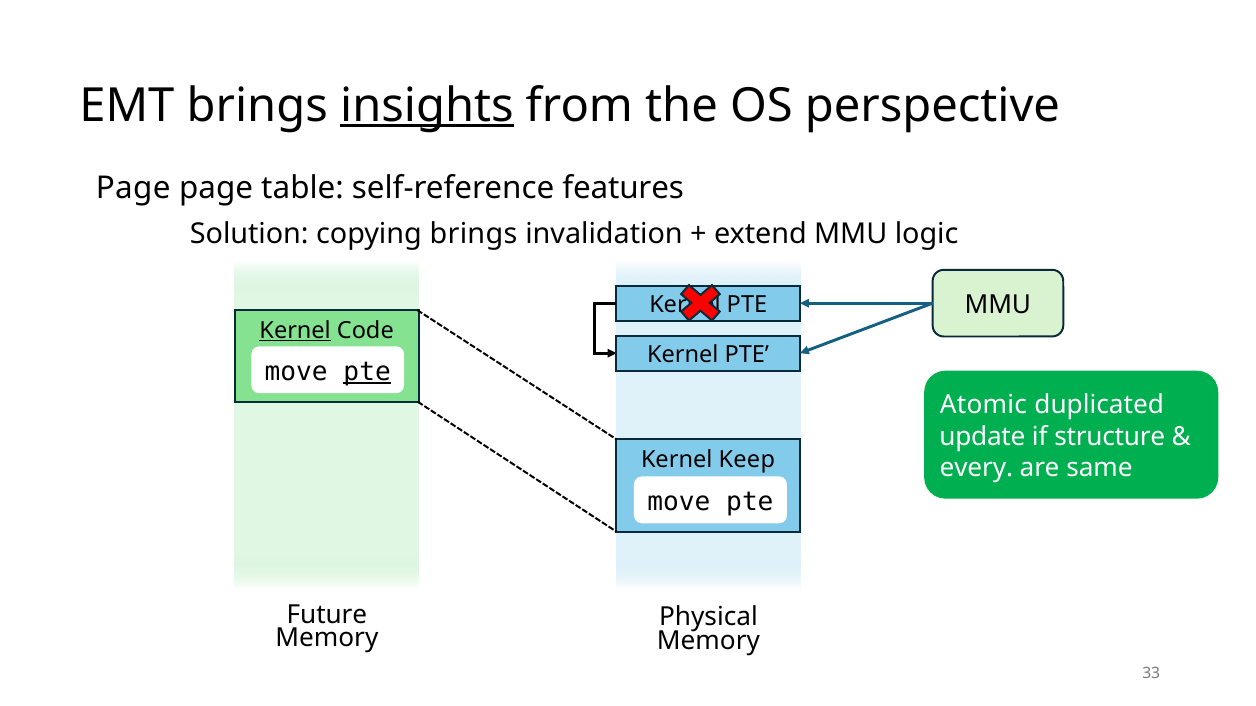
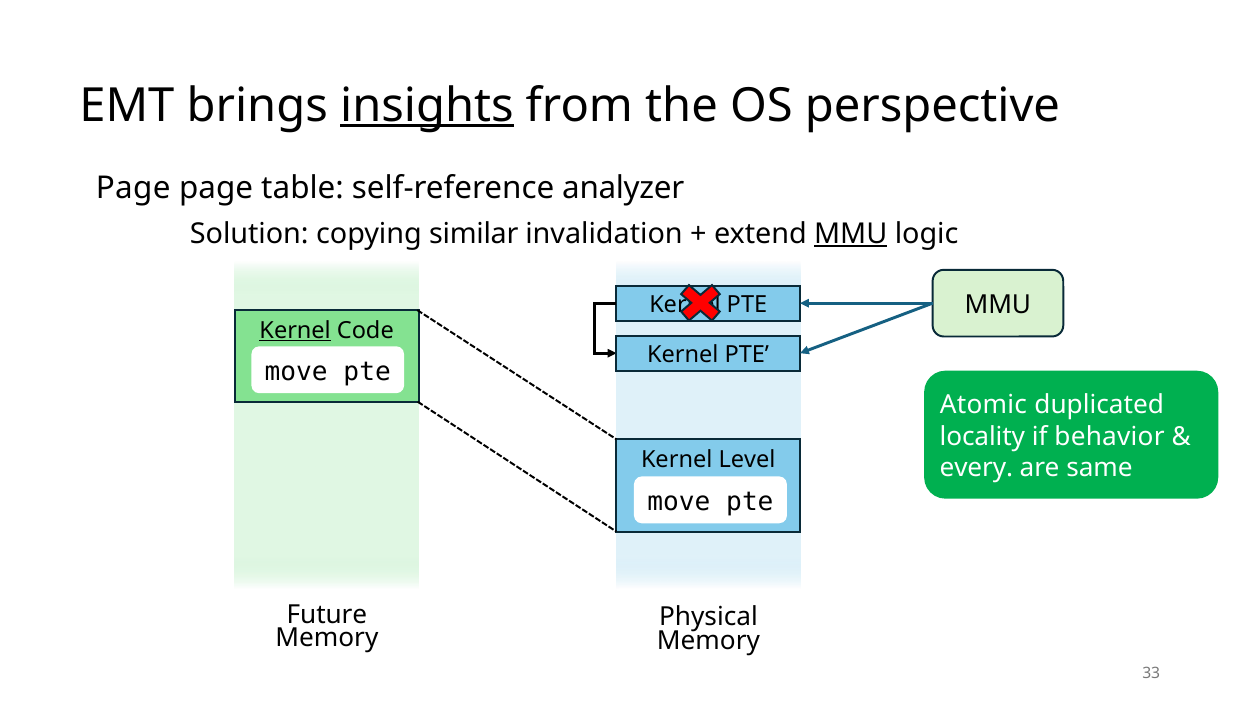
features: features -> analyzer
copying brings: brings -> similar
MMU at (851, 234) underline: none -> present
pte at (367, 372) underline: present -> none
update: update -> locality
structure: structure -> behavior
Keep: Keep -> Level
